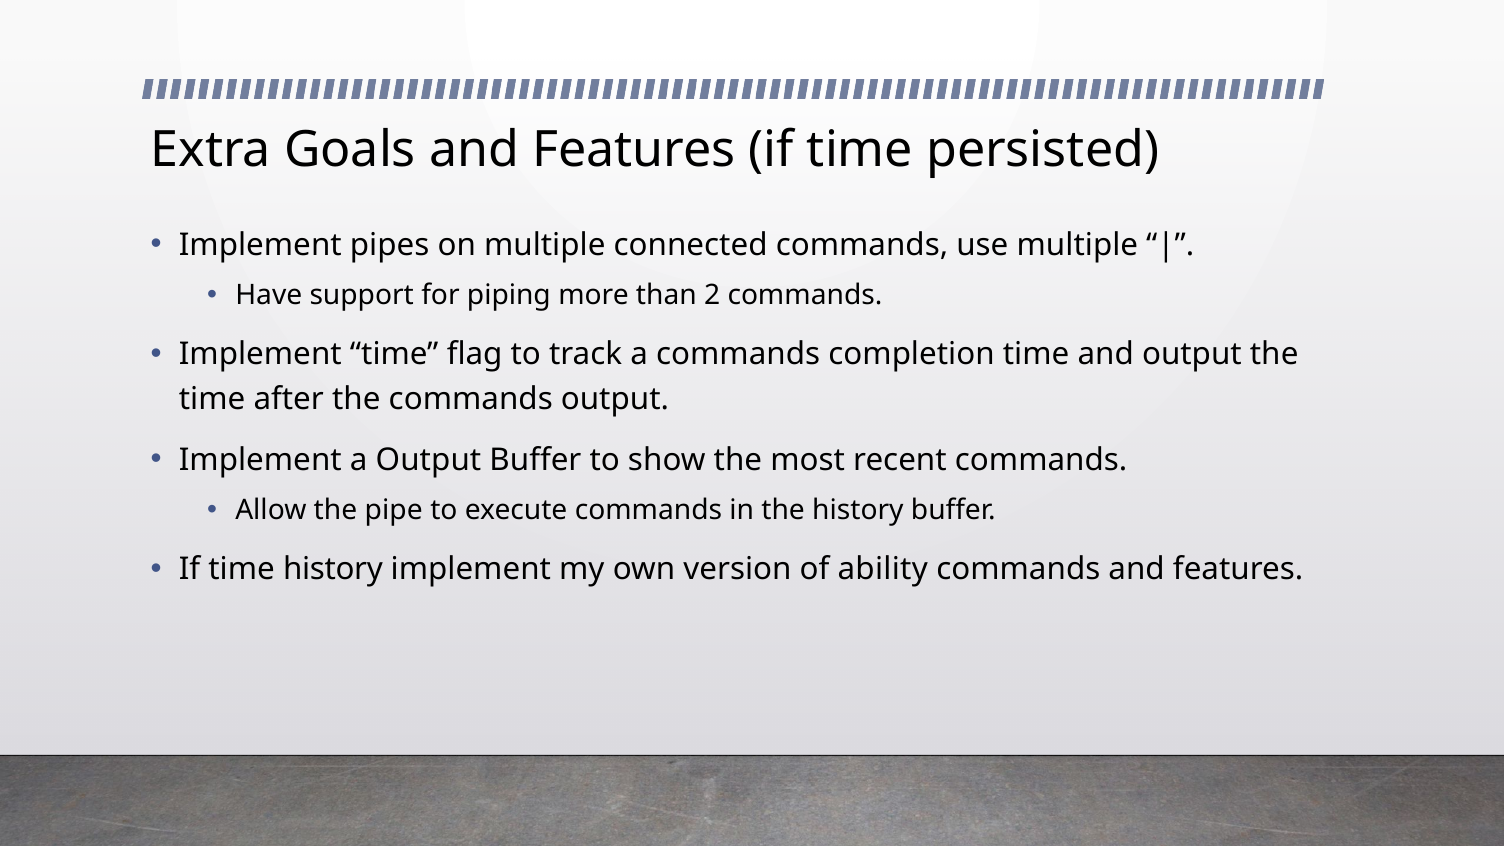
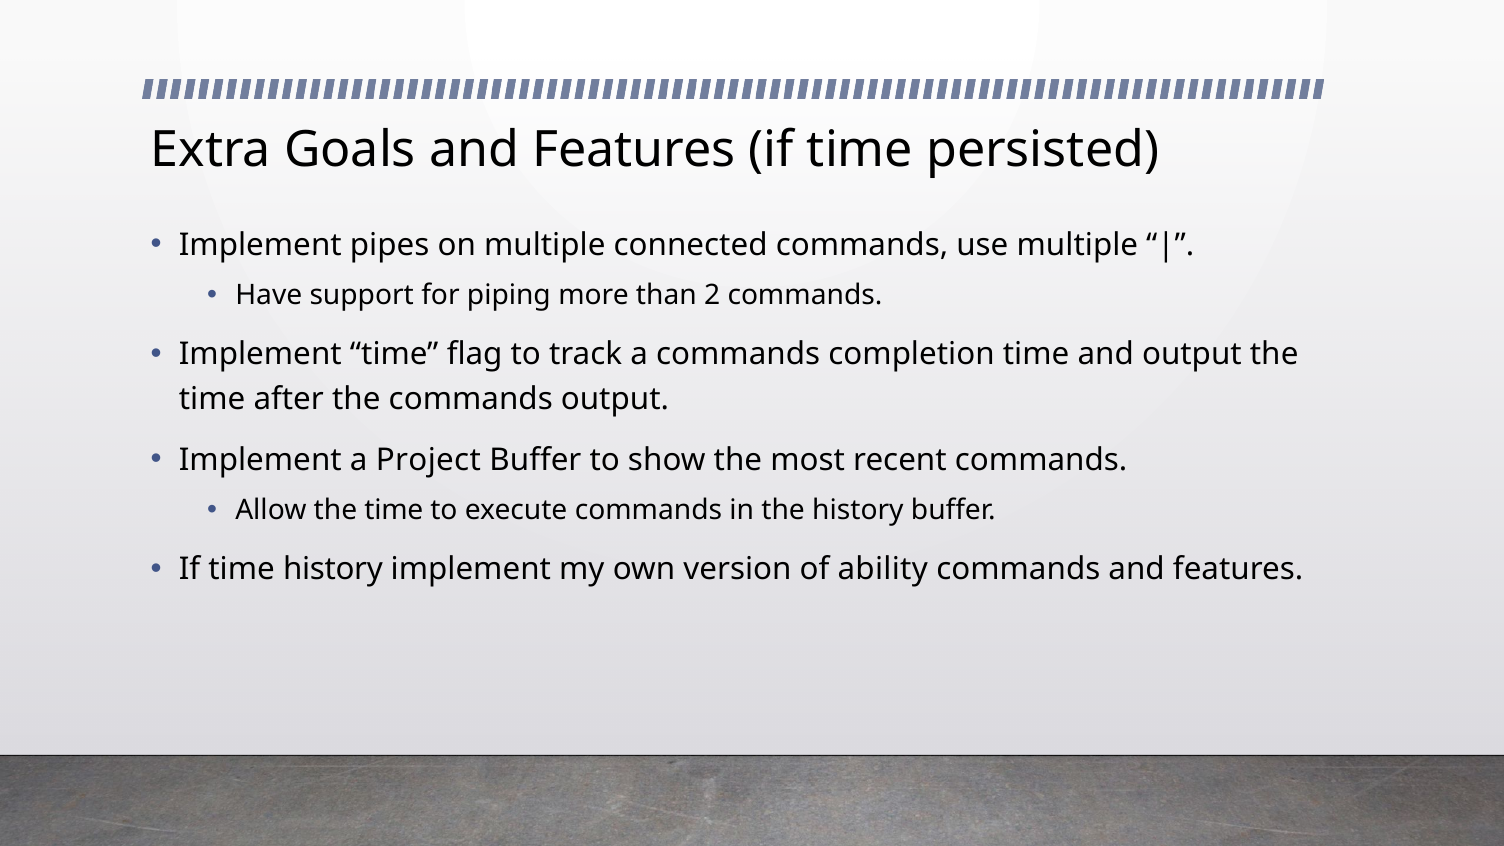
a Output: Output -> Project
Allow the pipe: pipe -> time
